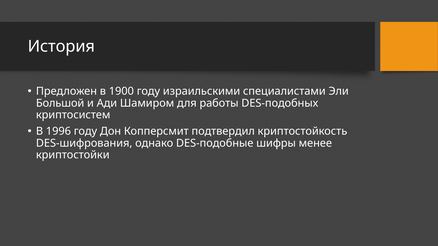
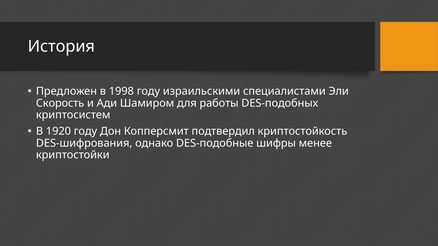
1900: 1900 -> 1998
Большой: Большой -> Скорость
1996: 1996 -> 1920
